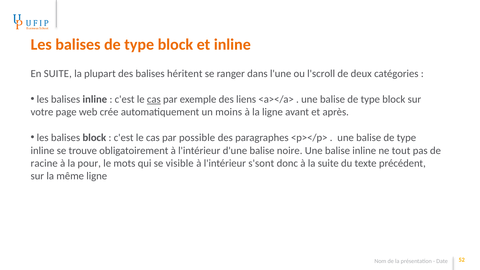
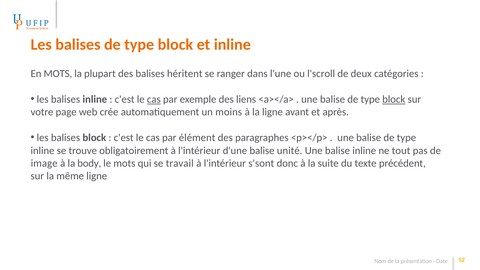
En SUITE: SUITE -> MOTS
block at (394, 99) underline: none -> present
possible: possible -> élément
noire: noire -> unité
racine: racine -> image
pour: pour -> body
visible: visible -> travail
